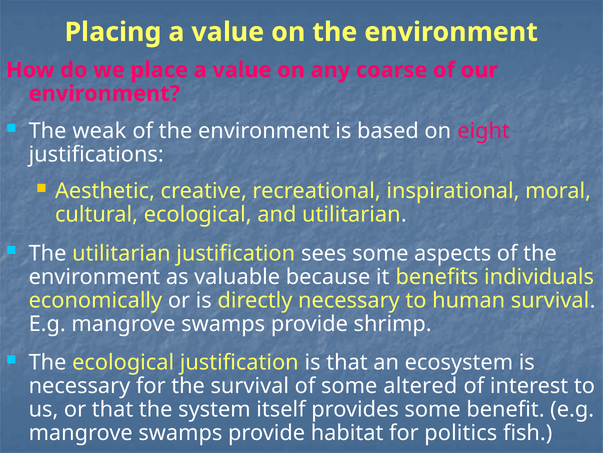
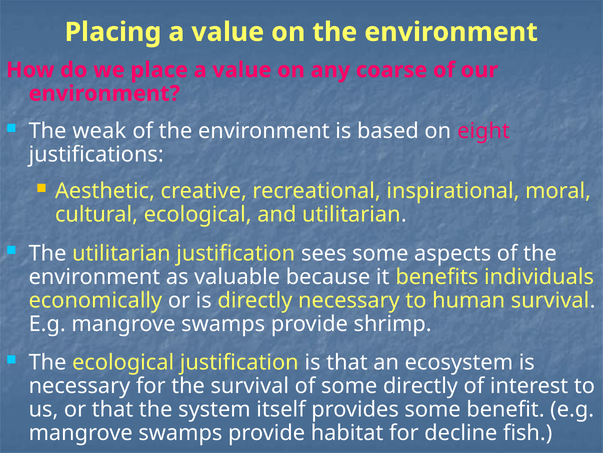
some altered: altered -> directly
politics: politics -> decline
